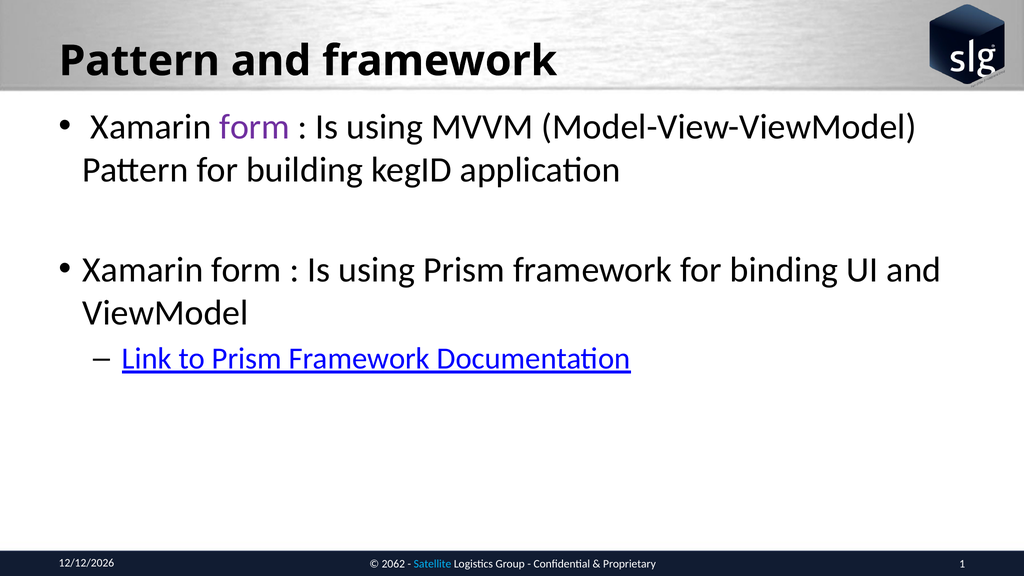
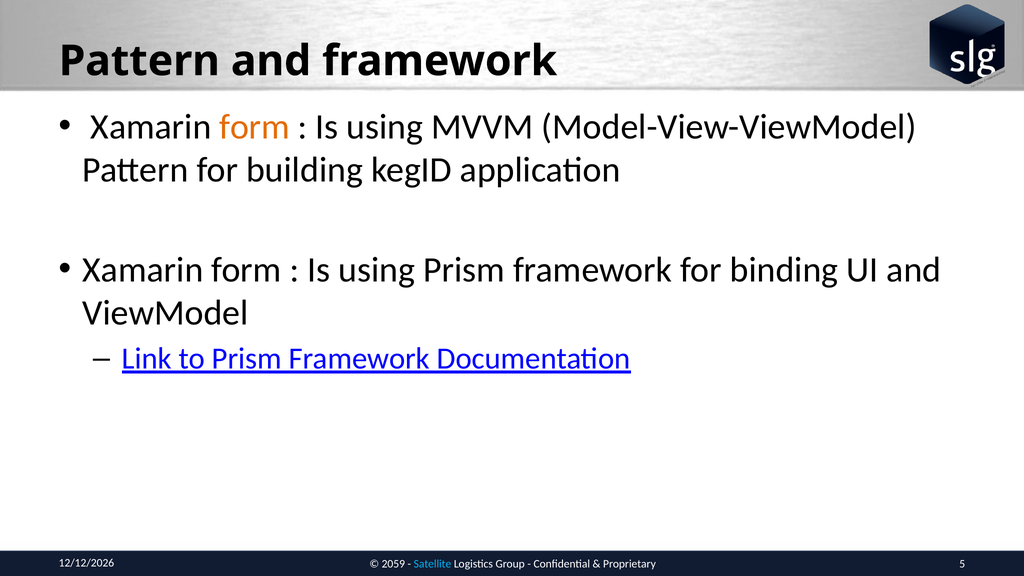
form at (255, 127) colour: purple -> orange
2062: 2062 -> 2059
1: 1 -> 5
